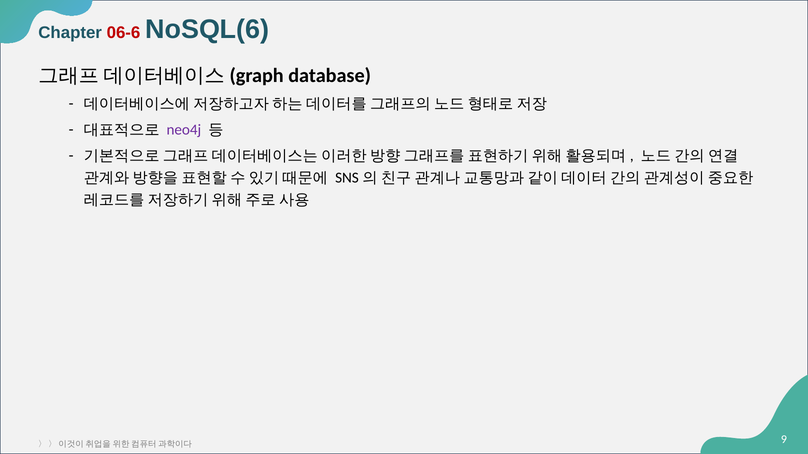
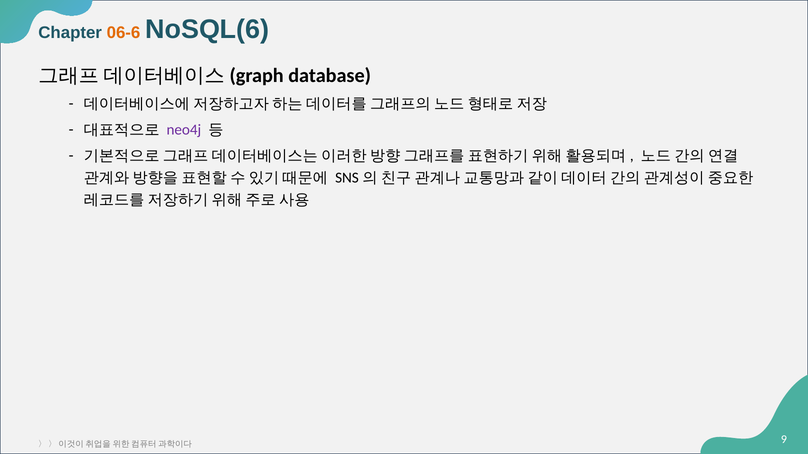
06-6 colour: red -> orange
